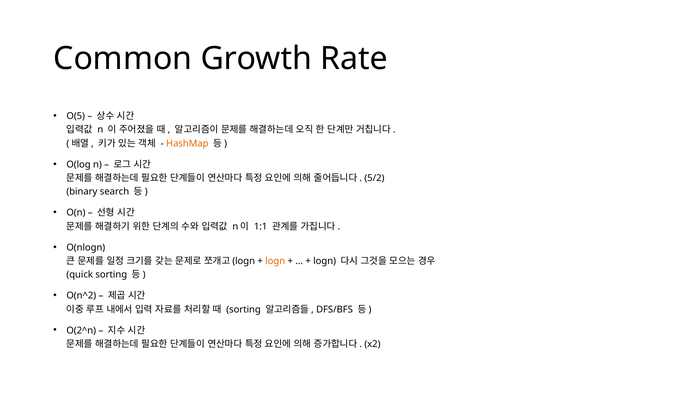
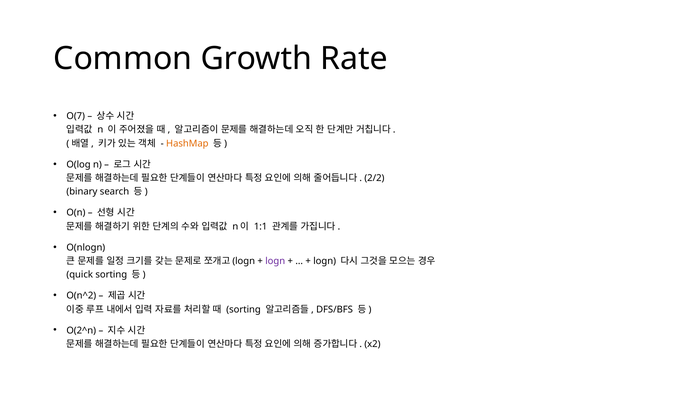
O(5: O(5 -> O(7
5/2: 5/2 -> 2/2
logn at (275, 261) colour: orange -> purple
